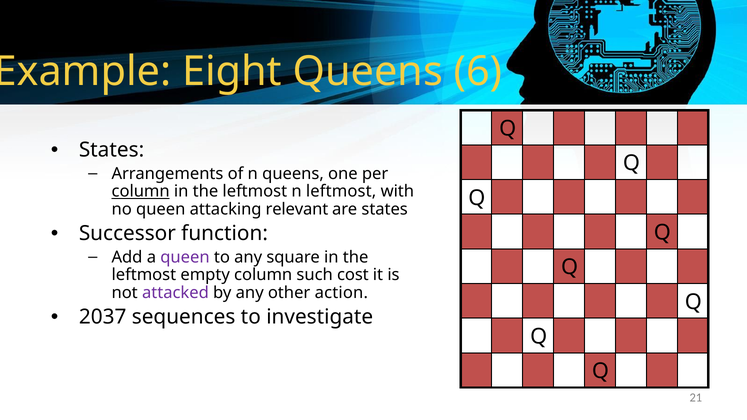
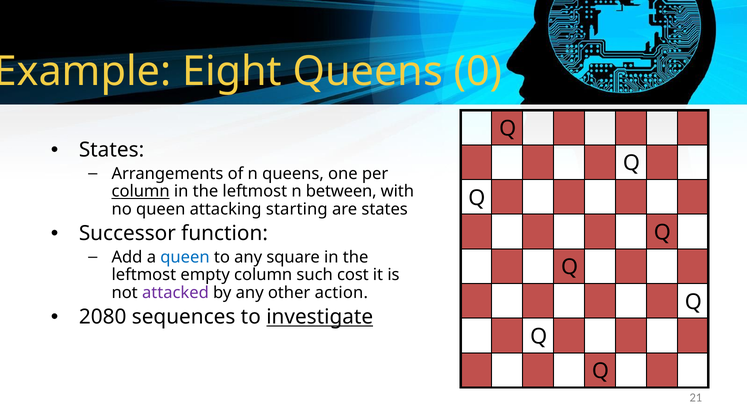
6: 6 -> 0
n leftmost: leftmost -> between
relevant: relevant -> starting
queen at (185, 257) colour: purple -> blue
2037: 2037 -> 2080
investigate underline: none -> present
